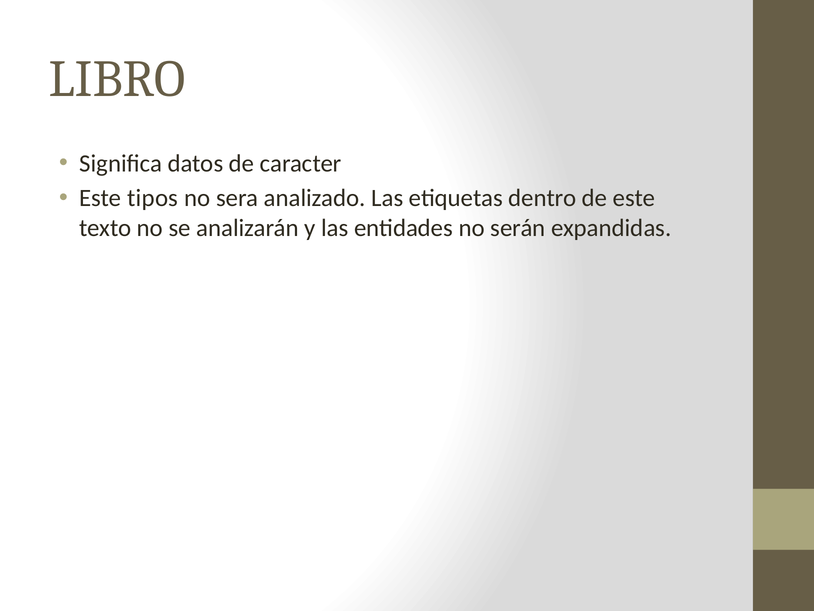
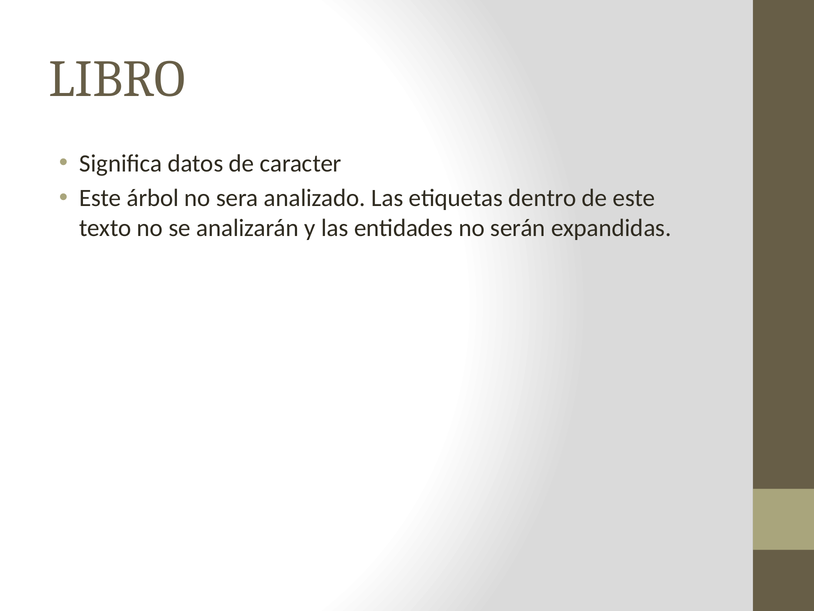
tipos: tipos -> árbol
